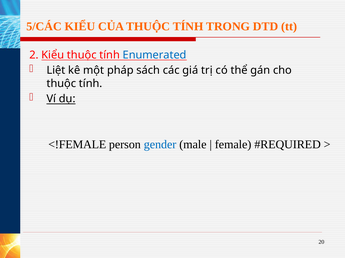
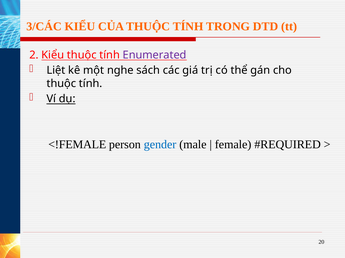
5/CÁC: 5/CÁC -> 3/CÁC
Enumerated colour: blue -> purple
pháp: pháp -> nghe
